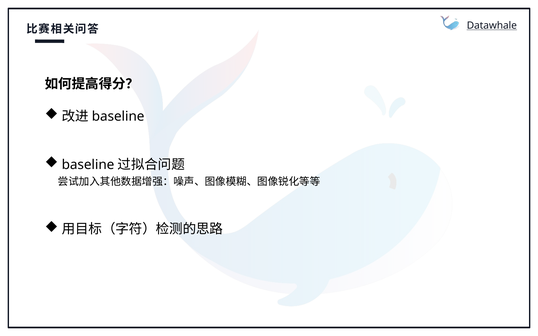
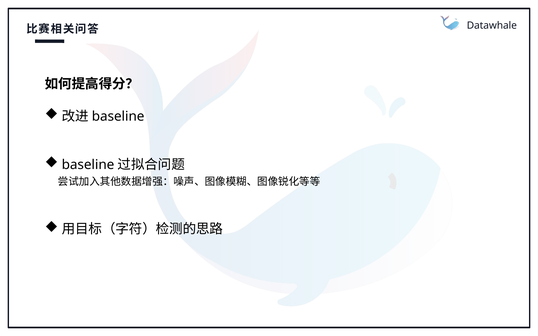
Datawhale underline: present -> none
